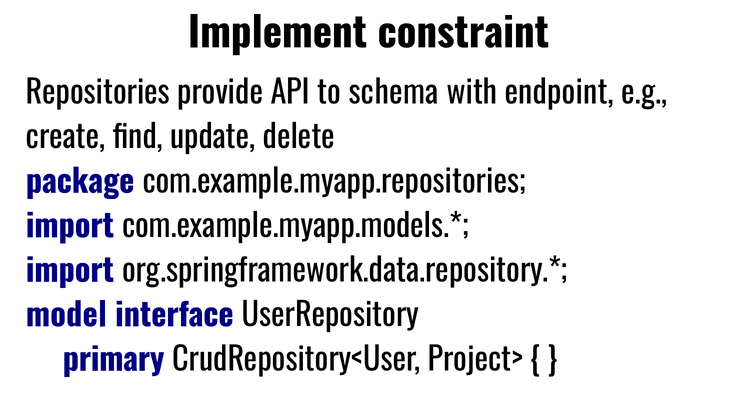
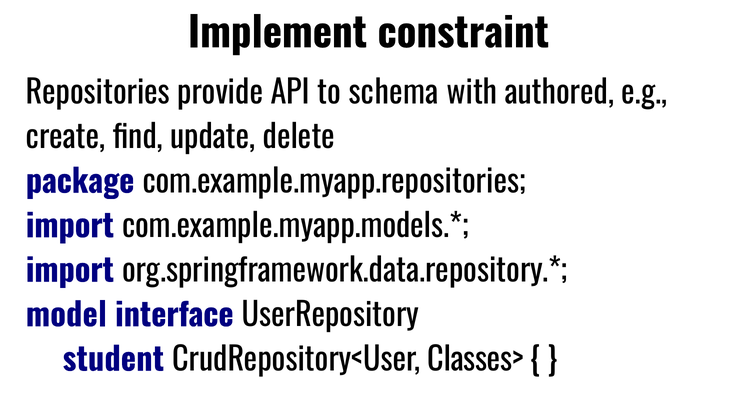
endpoint: endpoint -> authored
primary: primary -> student
Project>: Project> -> Classes>
